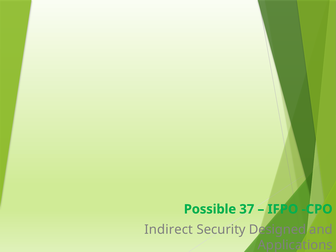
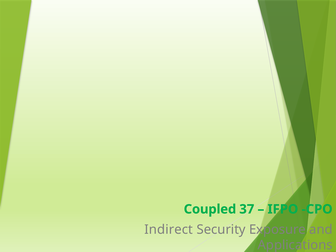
Possible: Possible -> Coupled
Designed: Designed -> Exposure
